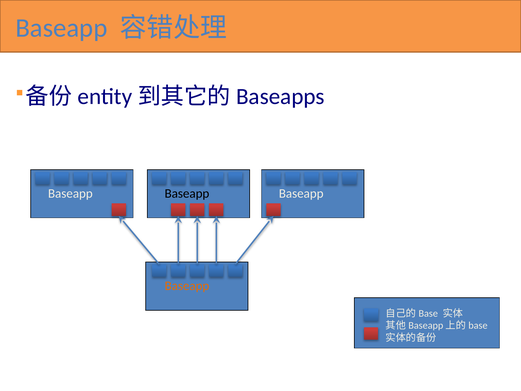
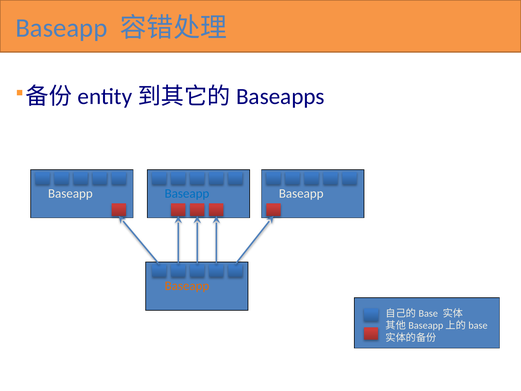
Baseapp at (187, 193) colour: black -> blue
